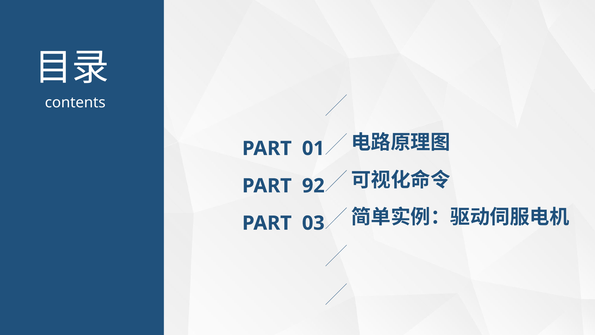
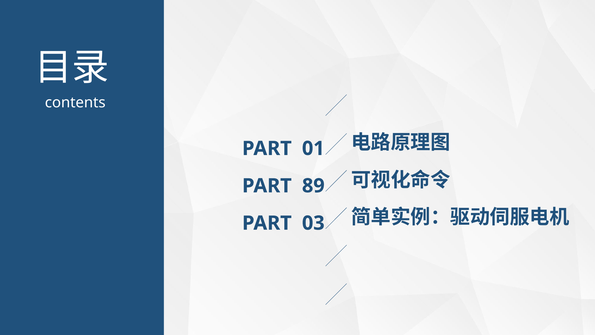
92: 92 -> 89
